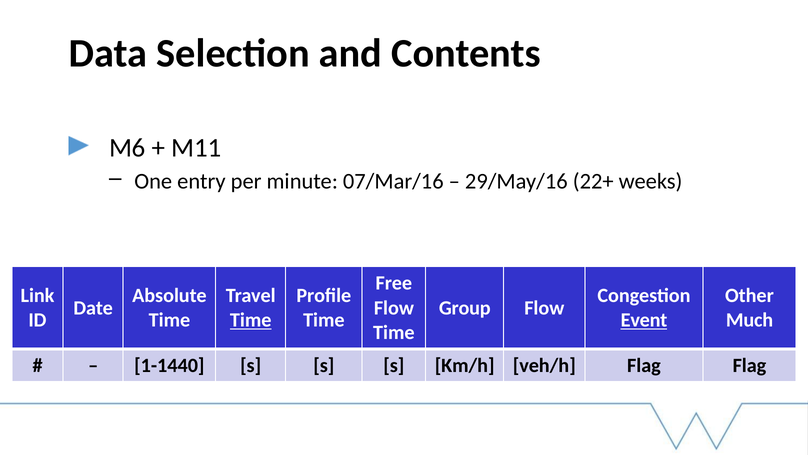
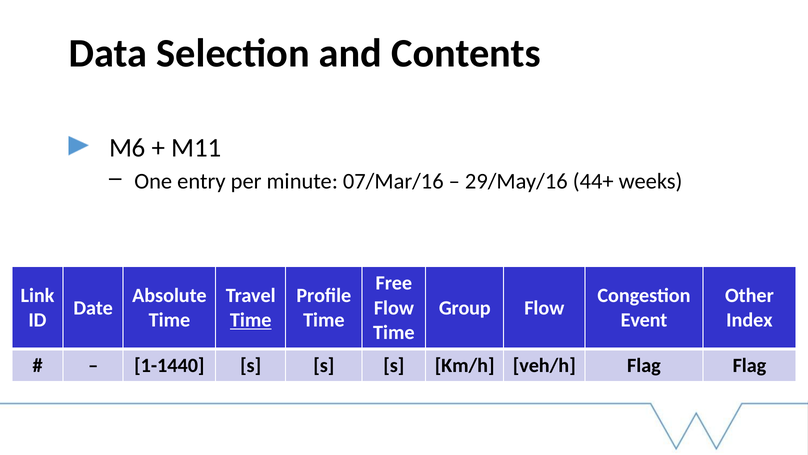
22+: 22+ -> 44+
Event underline: present -> none
Much: Much -> Index
